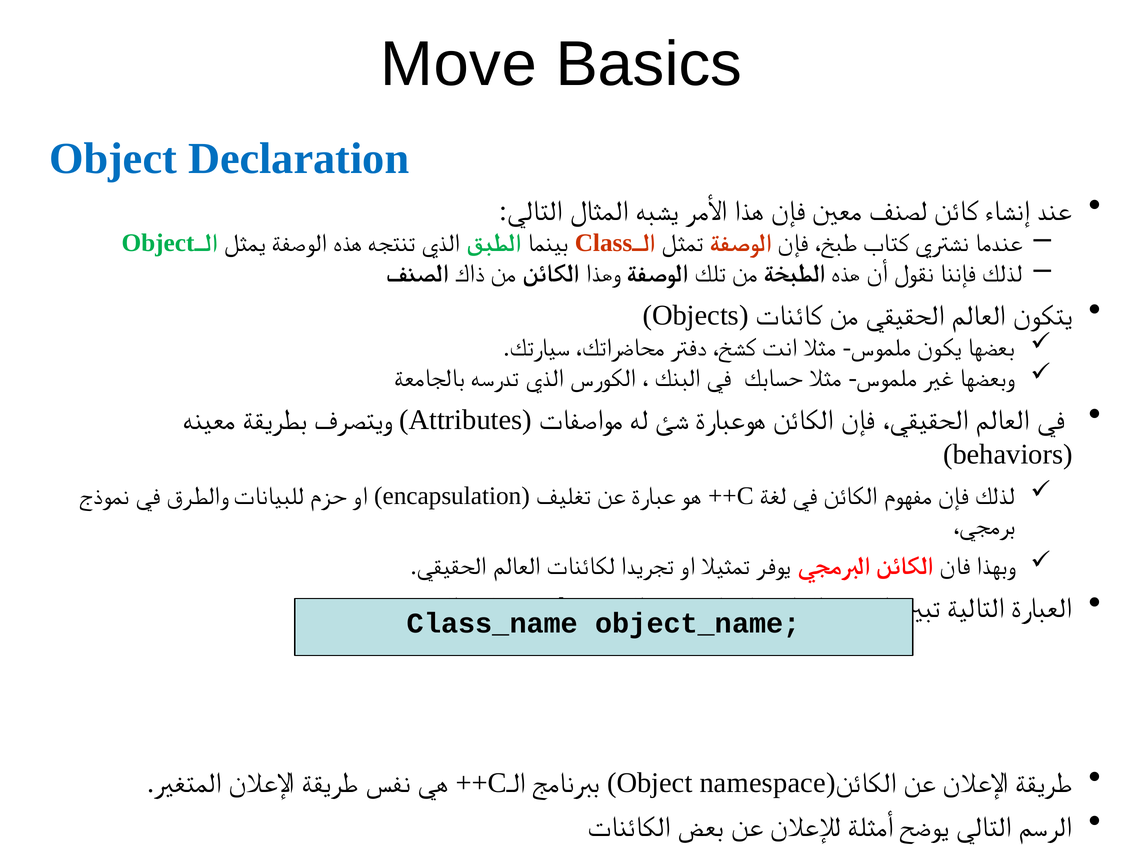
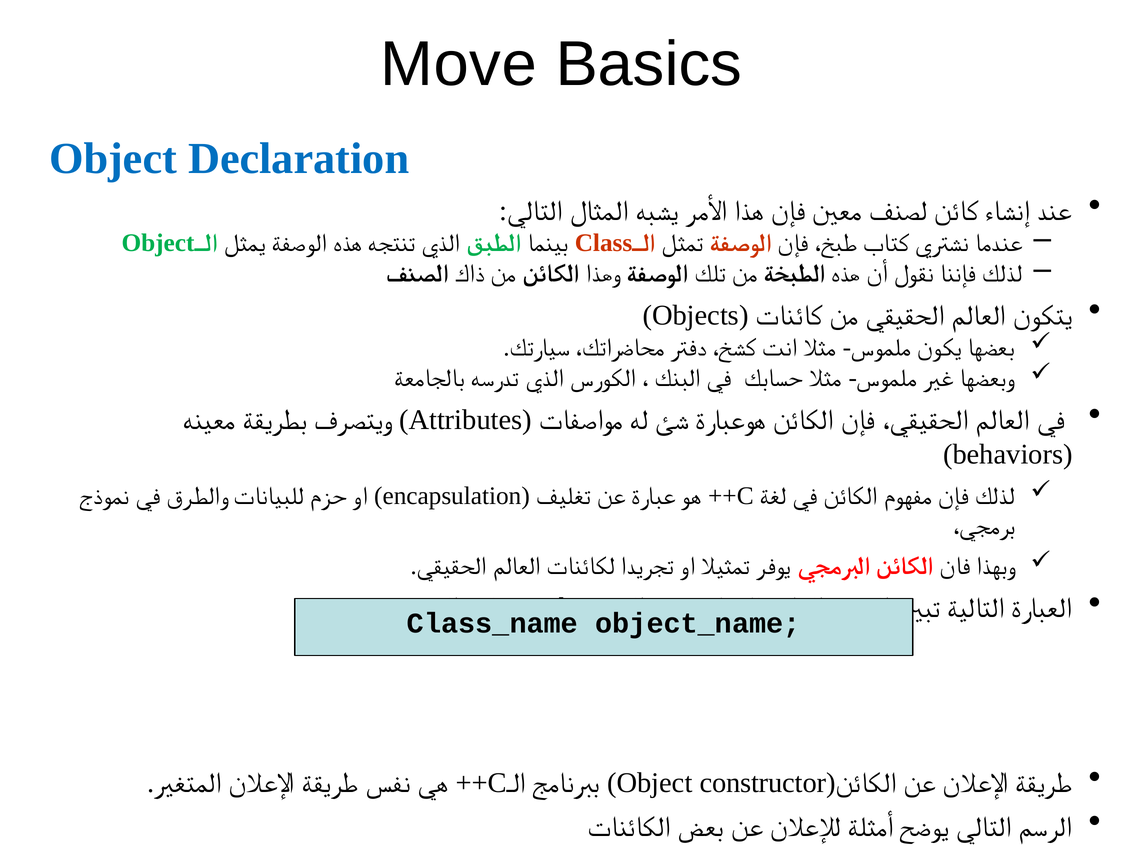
namespace: namespace -> constructor
